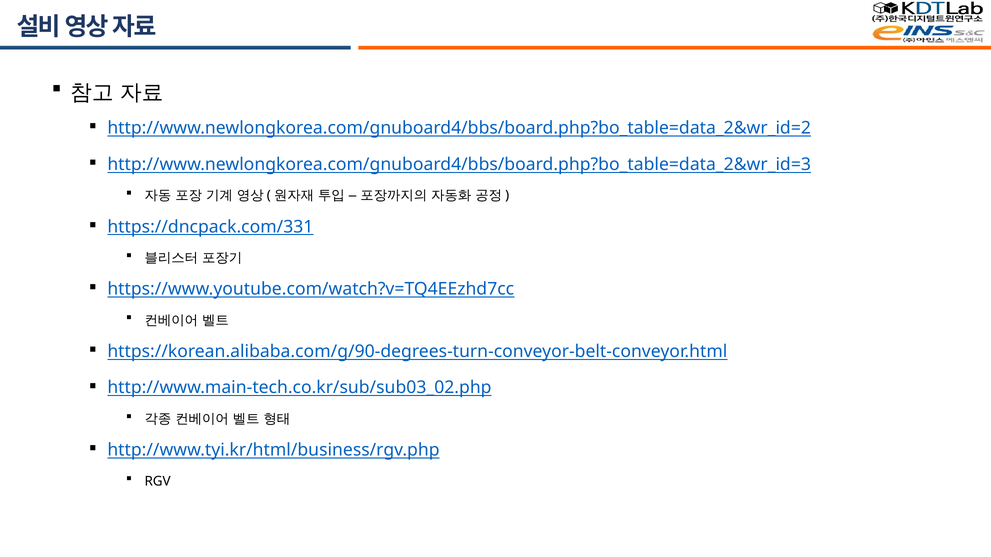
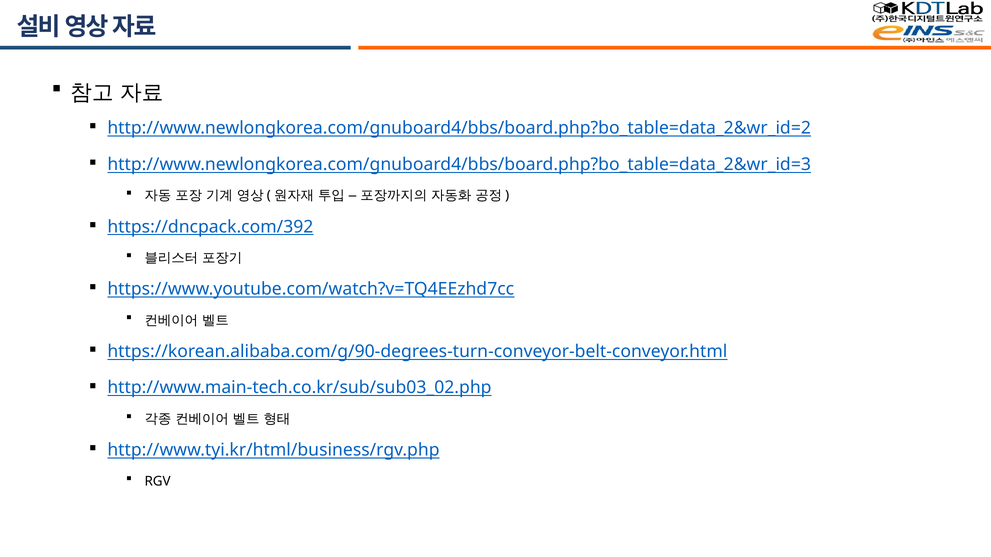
https://dncpack.com/331: https://dncpack.com/331 -> https://dncpack.com/392
